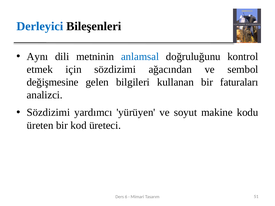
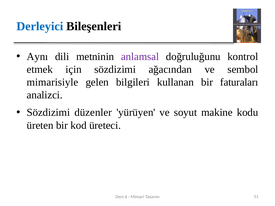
anlamsal colour: blue -> purple
değişmesine: değişmesine -> mimarisiyle
yardımcı: yardımcı -> düzenler
